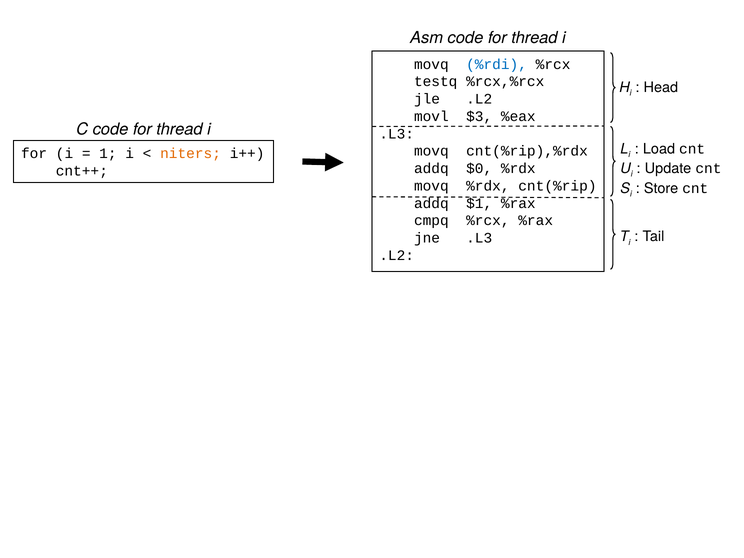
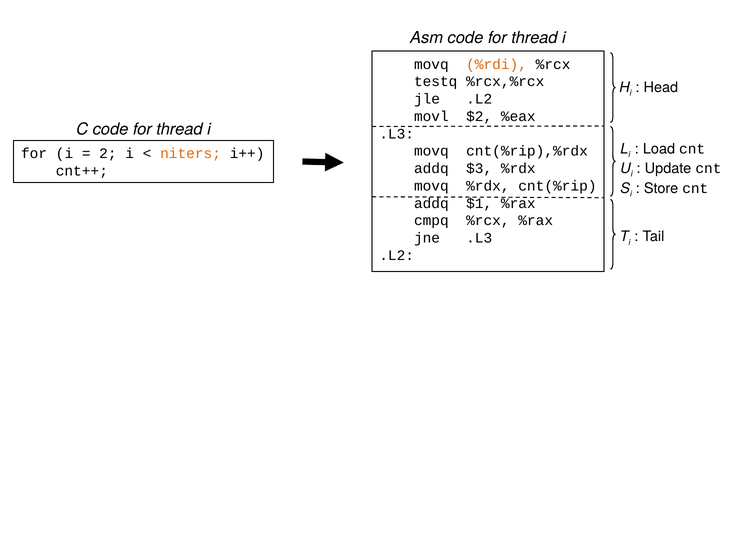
%rdi colour: blue -> orange
$3: $3 -> $2
1: 1 -> 2
$0: $0 -> $3
